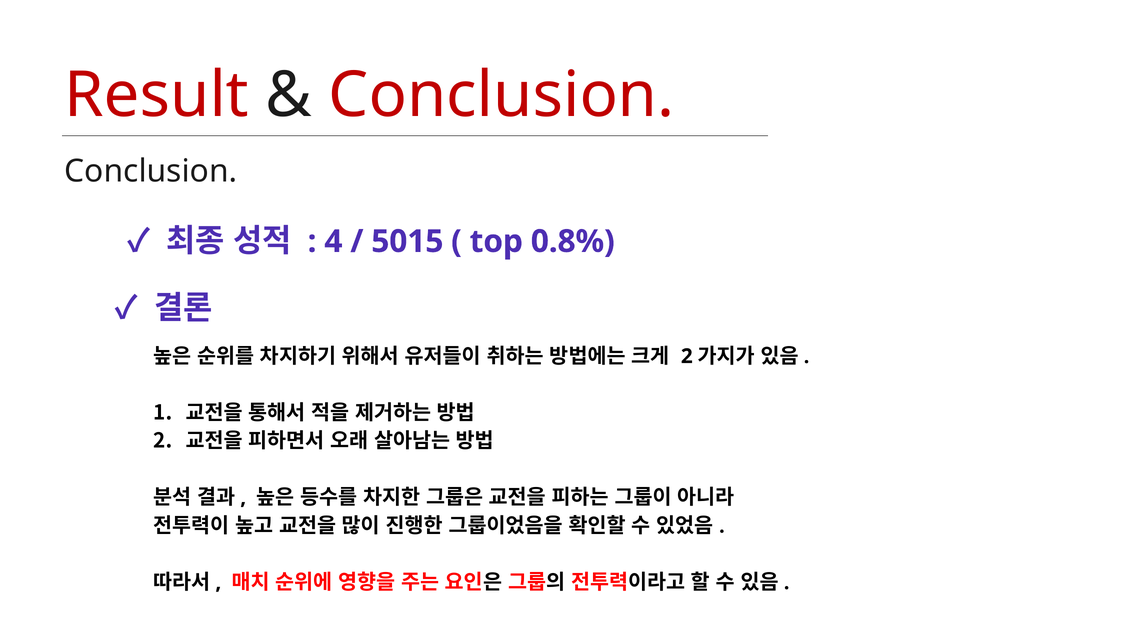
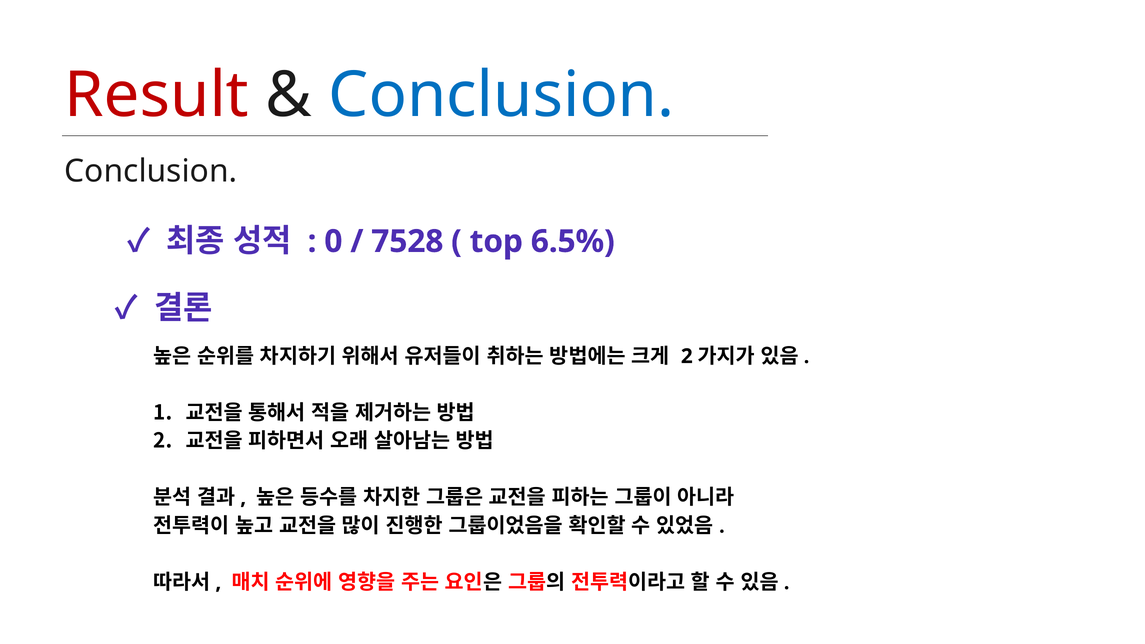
Conclusion at (501, 95) colour: red -> blue
4: 4 -> 0
5015: 5015 -> 7528
0.8%: 0.8% -> 6.5%
